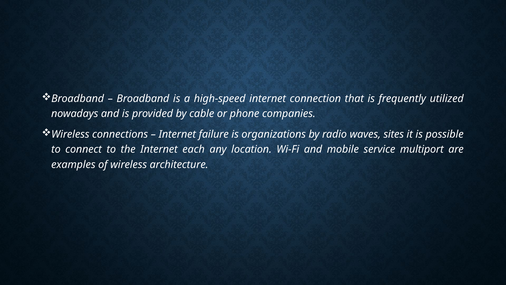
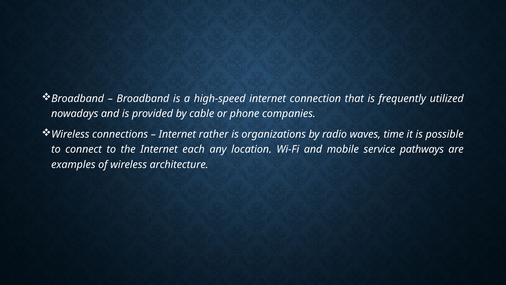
failure: failure -> rather
sites: sites -> time
multiport: multiport -> pathways
